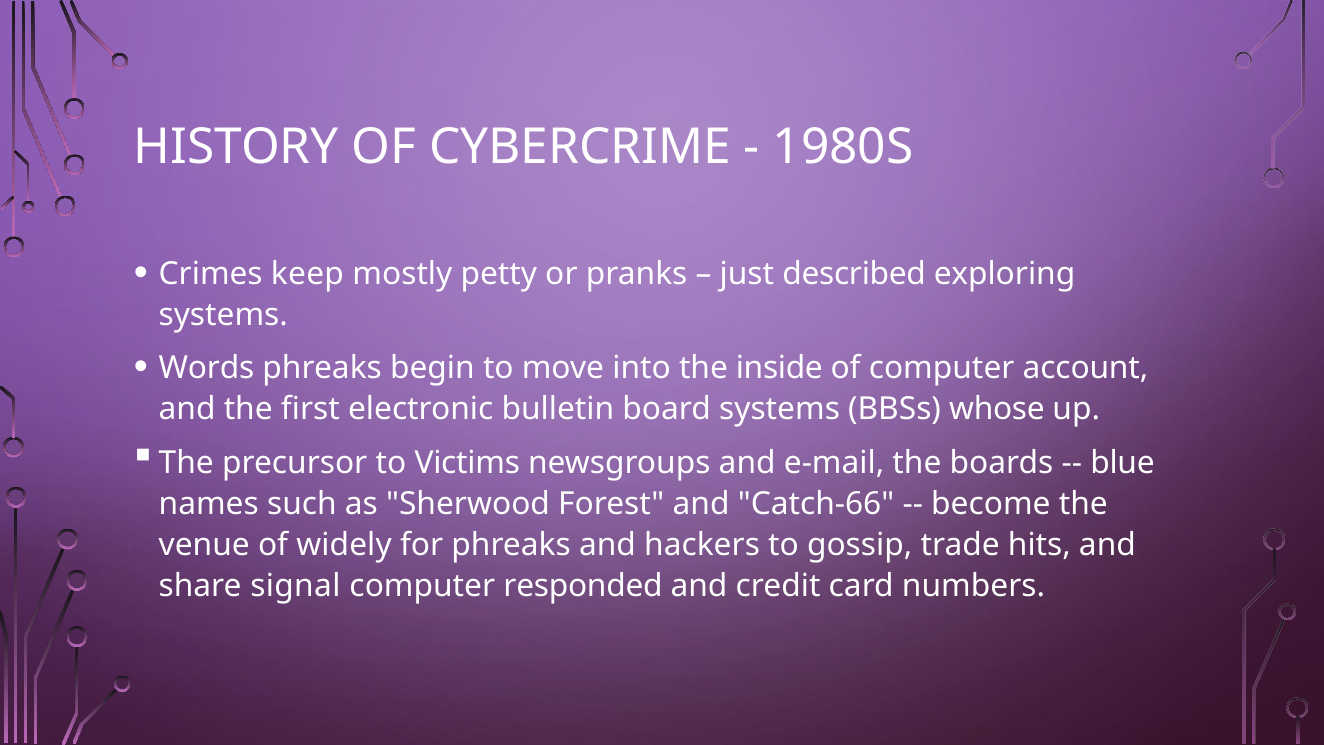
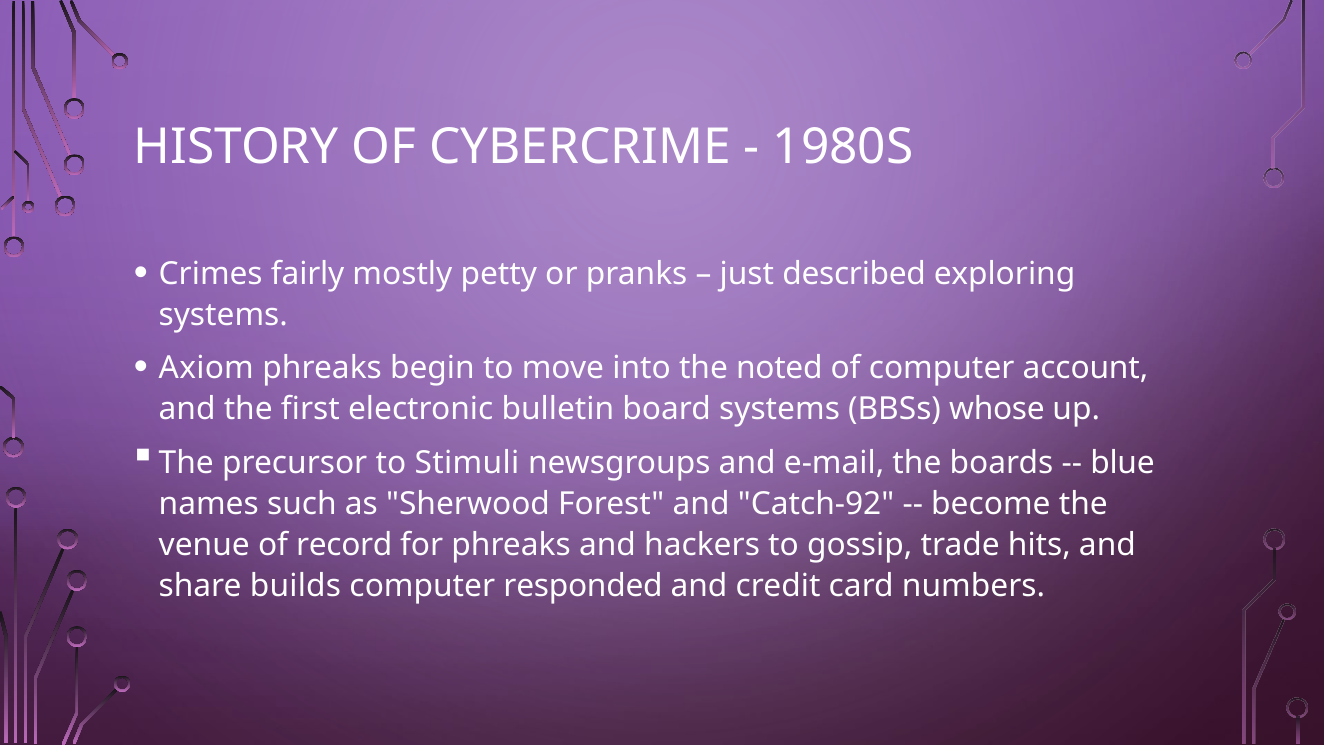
keep: keep -> fairly
Words: Words -> Axiom
inside: inside -> noted
Victims: Victims -> Stimuli
Catch-66: Catch-66 -> Catch-92
widely: widely -> record
signal: signal -> builds
